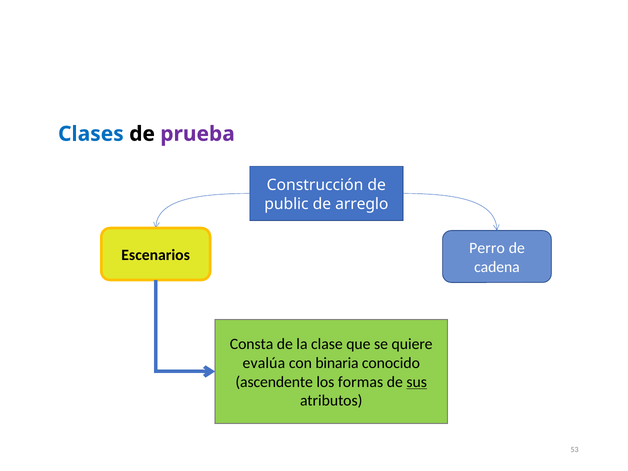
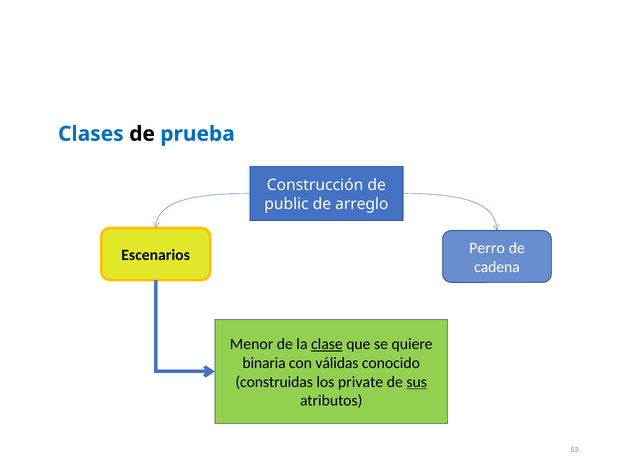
prueba colour: purple -> blue
Consta: Consta -> Menor
clase underline: none -> present
evalúa: evalúa -> binaria
binaria: binaria -> válidas
ascendente: ascendente -> construidas
formas: formas -> private
